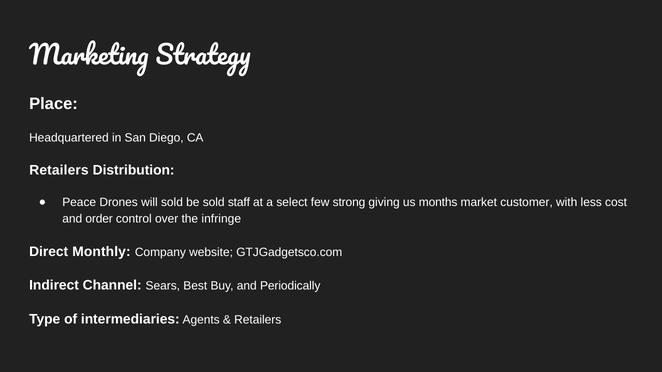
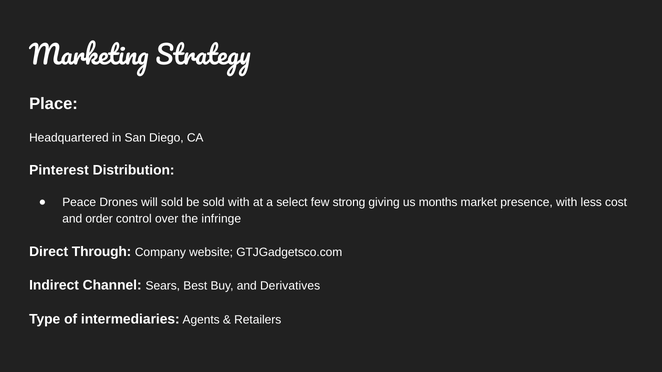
Retailers at (59, 170): Retailers -> Pinterest
sold staff: staff -> with
customer: customer -> presence
Monthly: Monthly -> Through
Periodically: Periodically -> Derivatives
